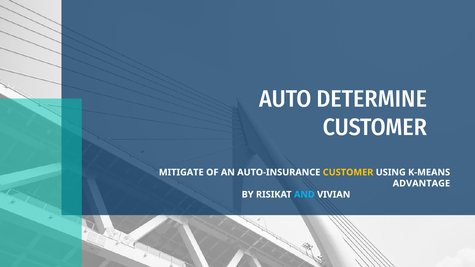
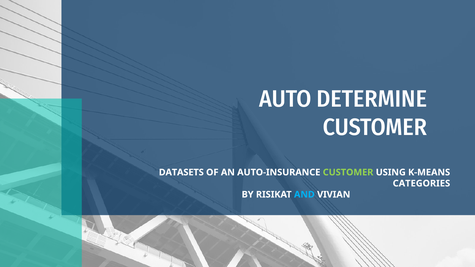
MITIGATE: MITIGATE -> DATASETS
CUSTOMER at (348, 172) colour: yellow -> light green
ADVANTAGE: ADVANTAGE -> CATEGORIES
